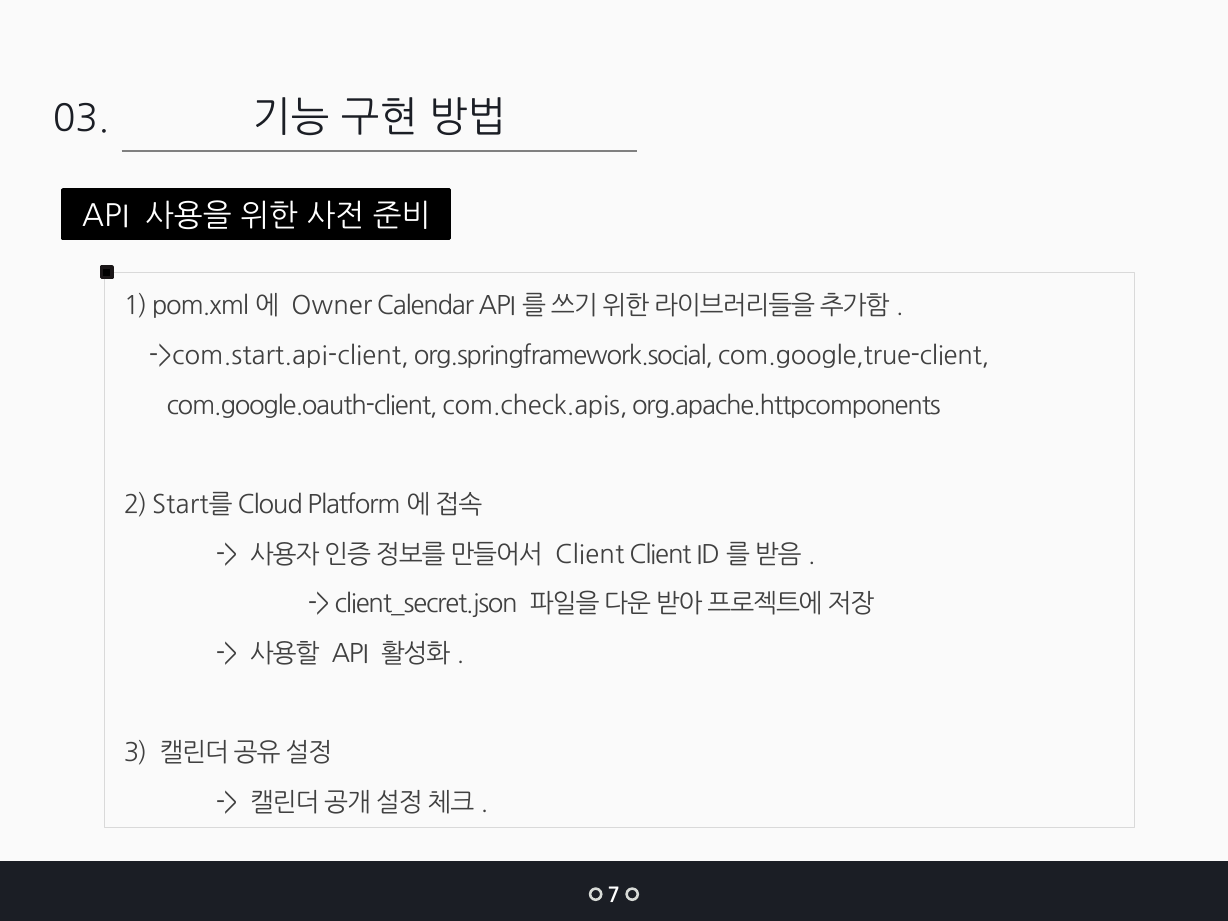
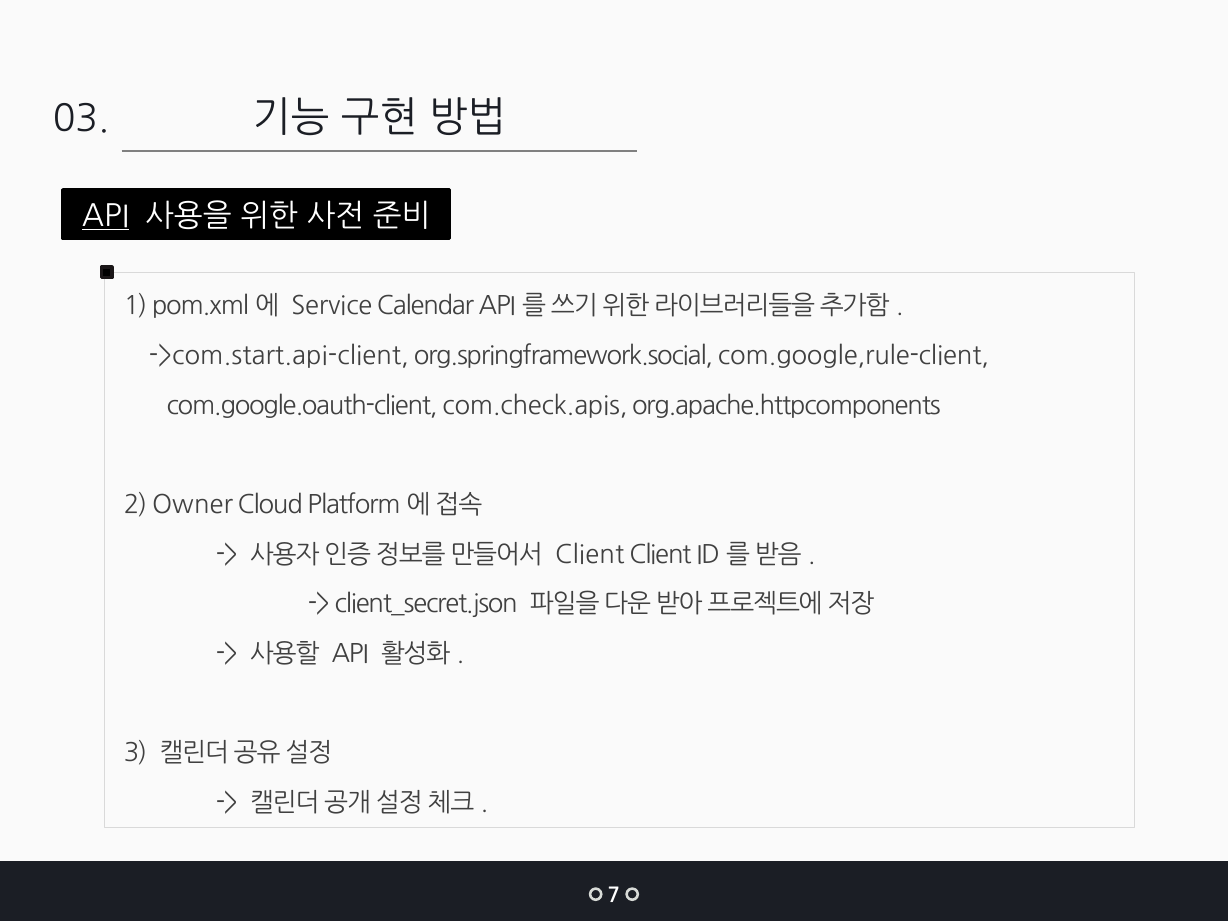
API at (106, 216) underline: none -> present
Owner: Owner -> Service
com.google,true-client: com.google,true-client -> com.google,rule-client
Start를: Start를 -> Owner
